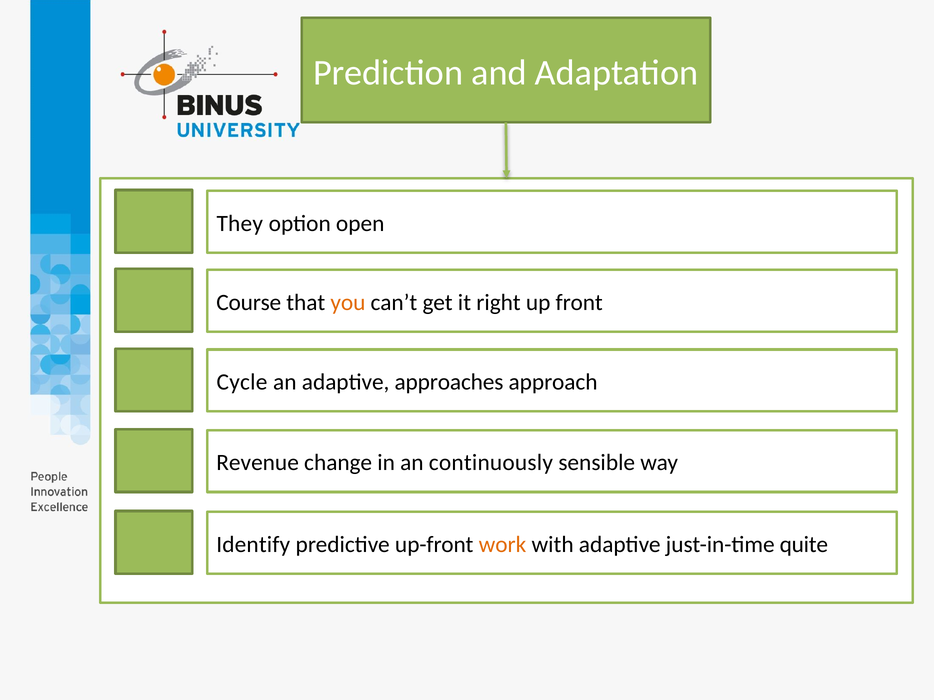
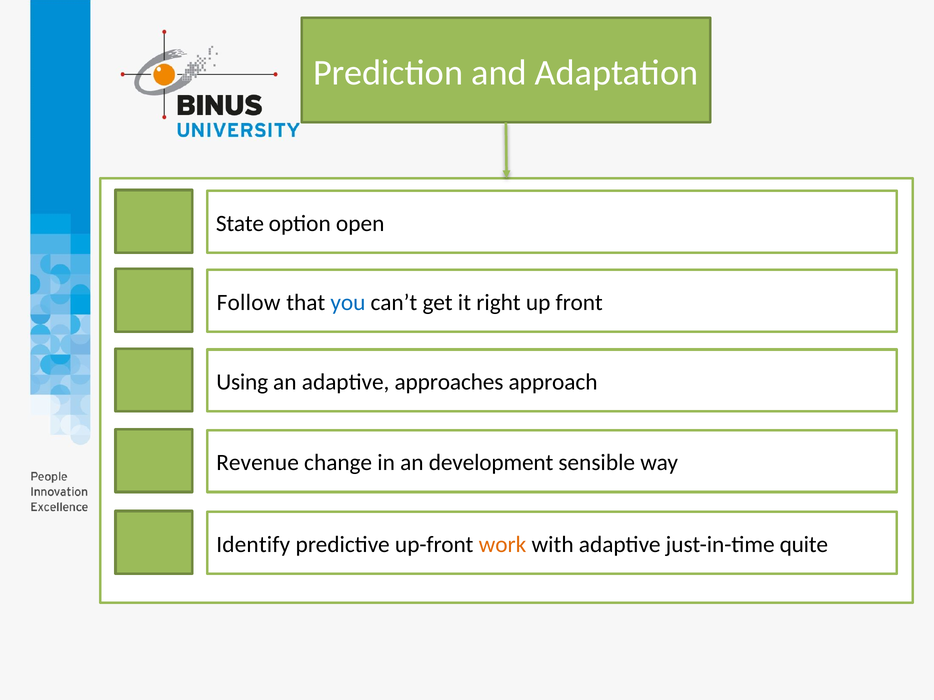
They: They -> State
Course: Course -> Follow
you colour: orange -> blue
Cycle: Cycle -> Using
continuously: continuously -> development
